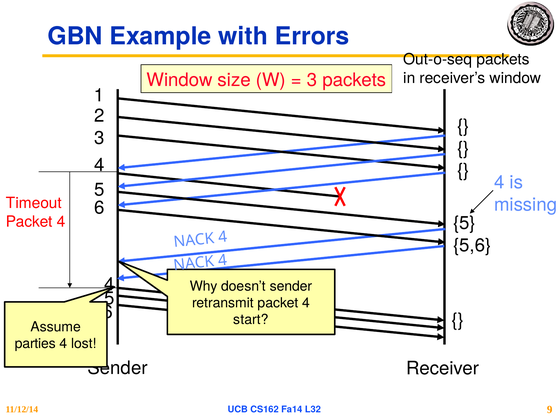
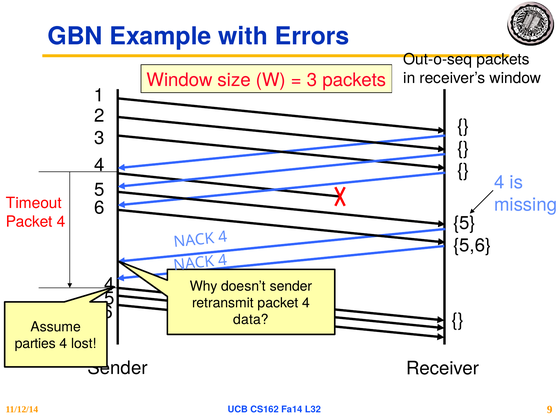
start: start -> data
